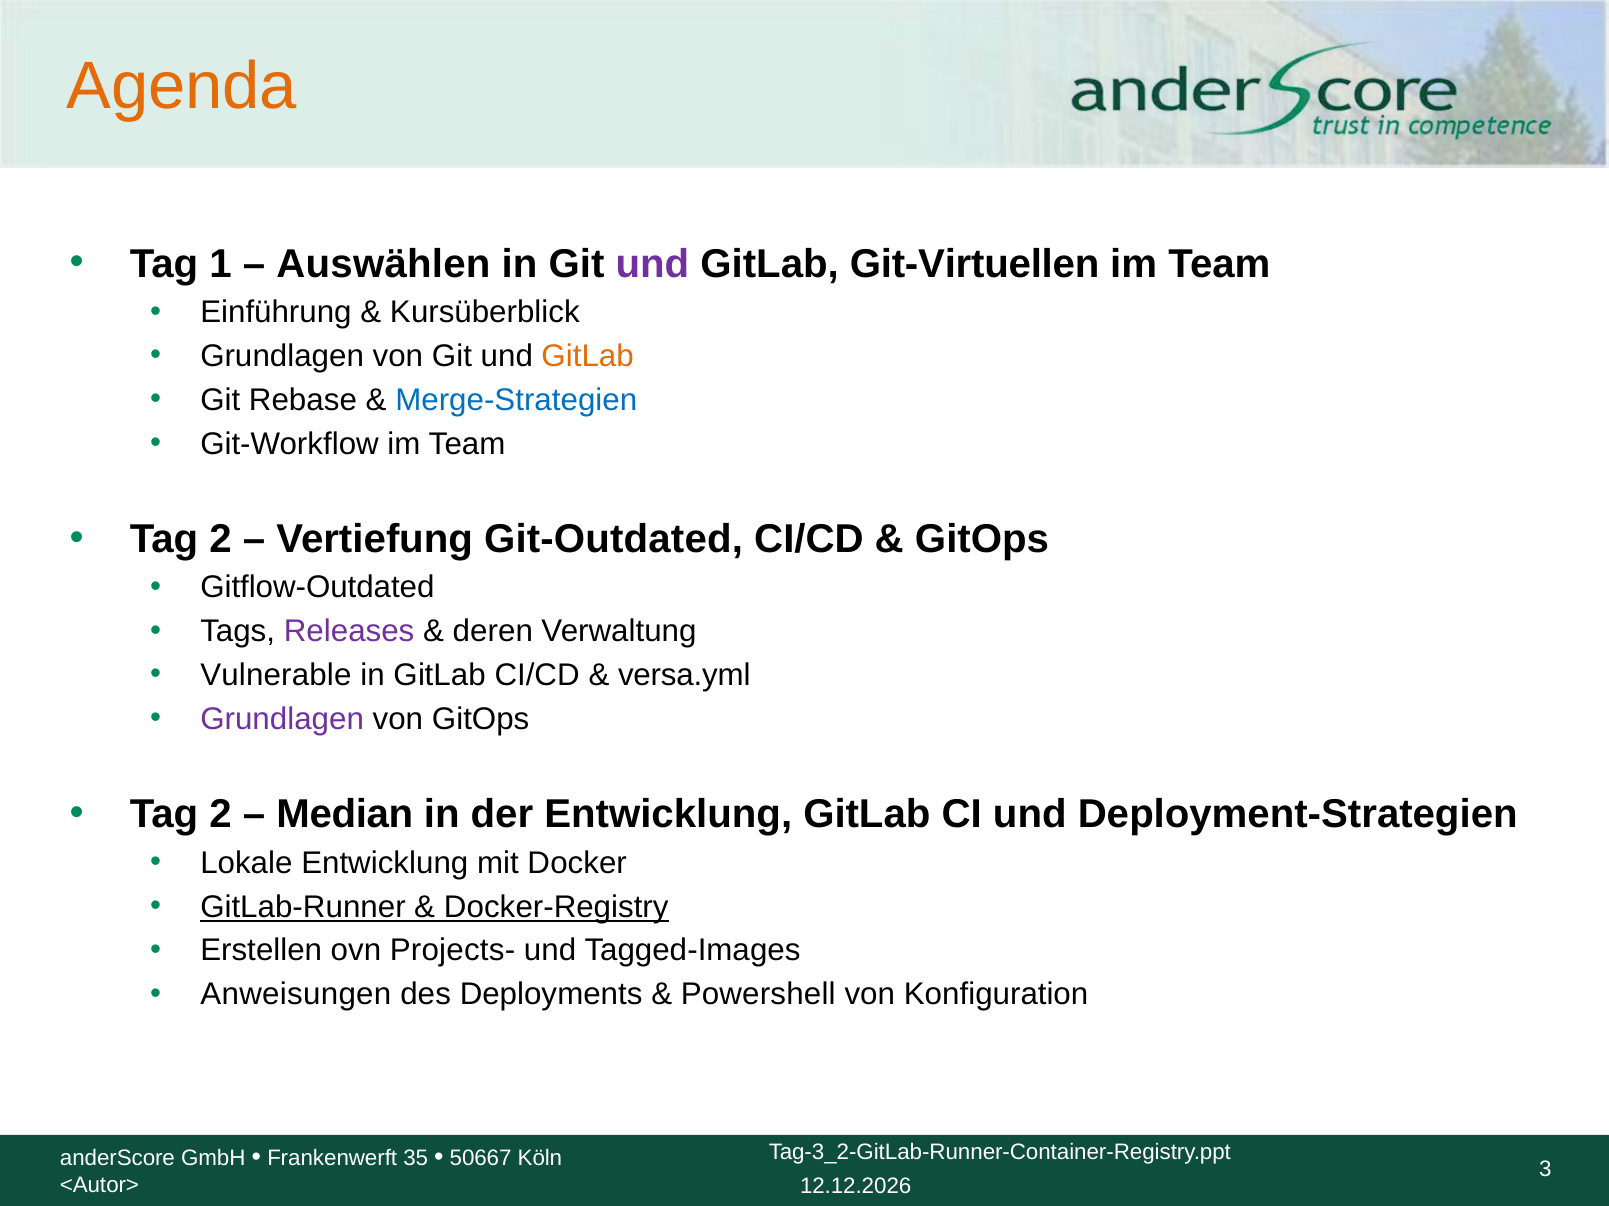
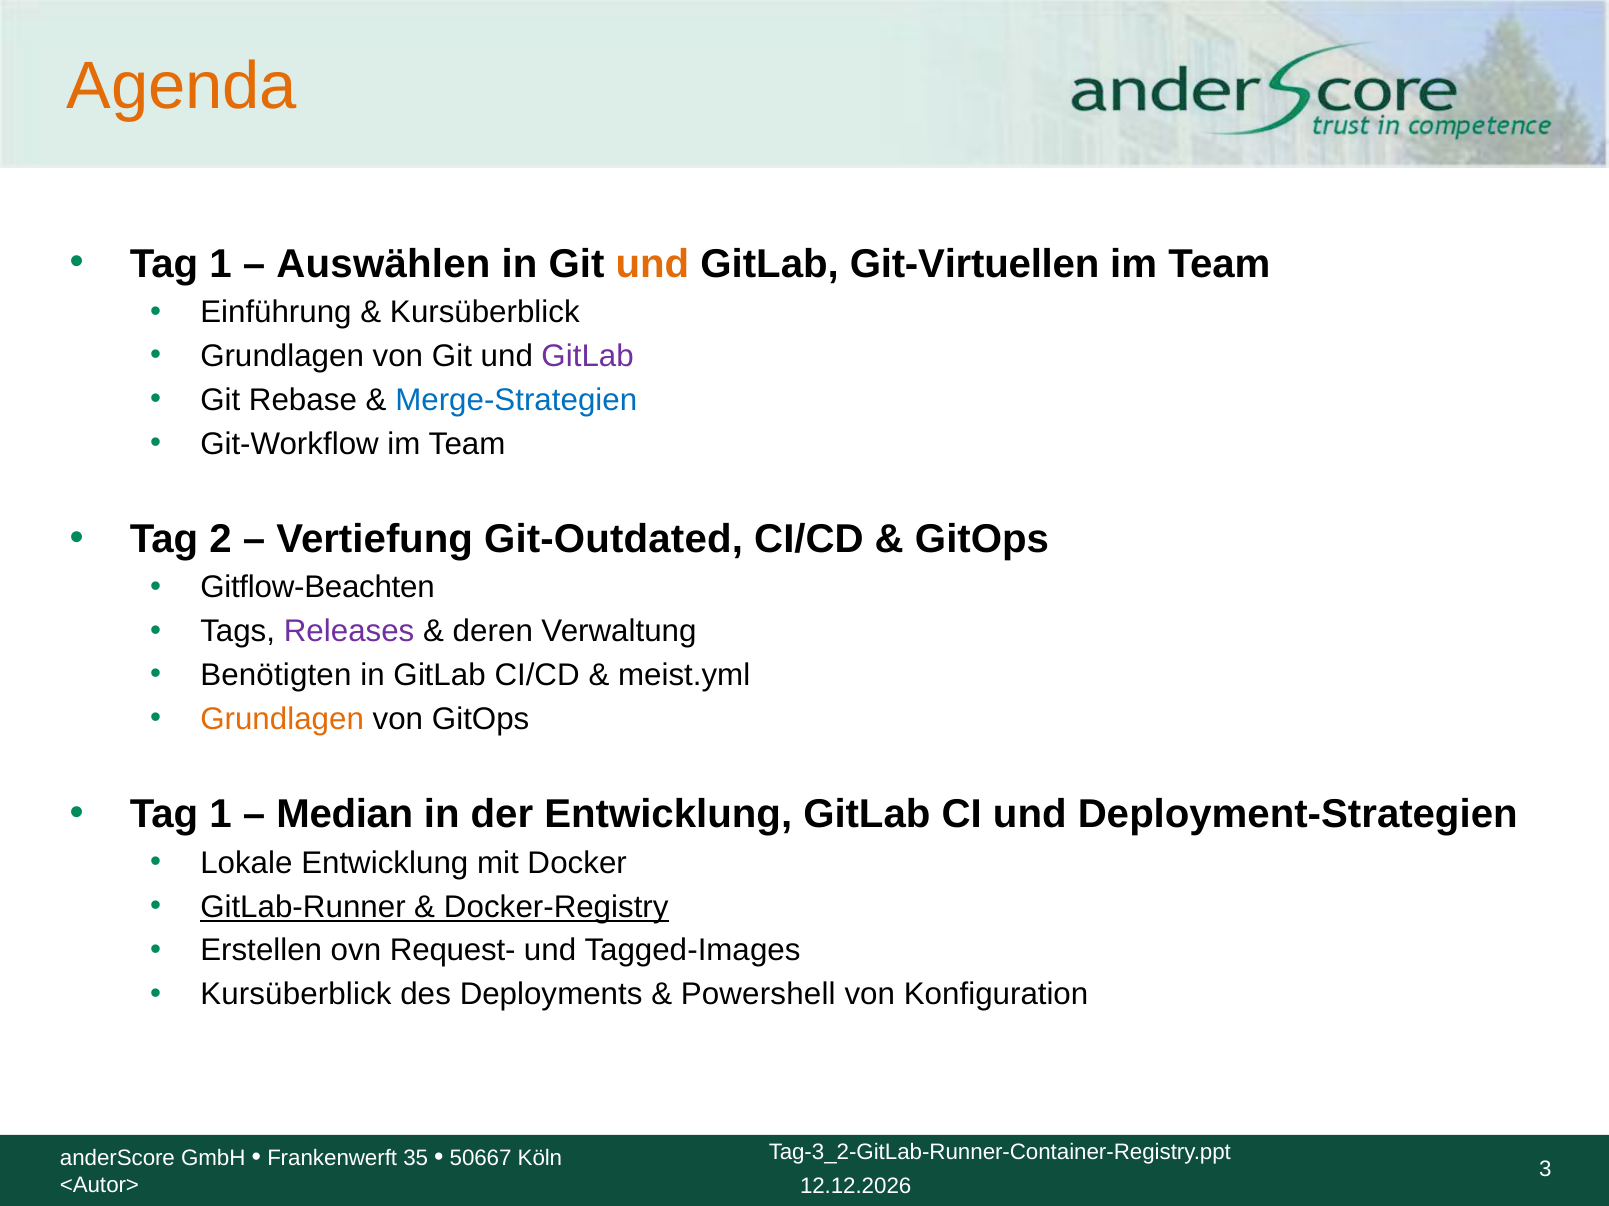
und at (652, 264) colour: purple -> orange
GitLab at (588, 356) colour: orange -> purple
Gitflow-Outdated: Gitflow-Outdated -> Gitflow-Beachten
Vulnerable: Vulnerable -> Benötigten
versa.yml: versa.yml -> meist.yml
Grundlagen at (282, 720) colour: purple -> orange
2 at (221, 815): 2 -> 1
Projects-: Projects- -> Request-
Anweisungen at (296, 995): Anweisungen -> Kursüberblick
